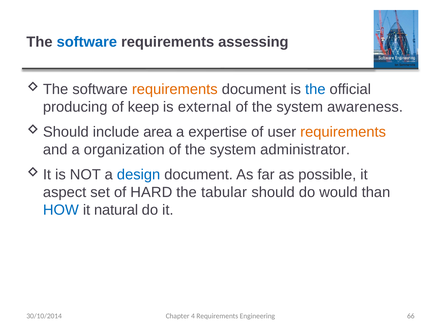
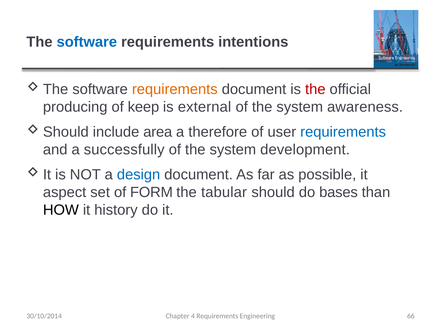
assessing: assessing -> intentions
the at (315, 89) colour: blue -> red
expertise: expertise -> therefore
requirements at (343, 132) colour: orange -> blue
organization: organization -> successfully
administrator: administrator -> development
HARD: HARD -> FORM
would: would -> bases
HOW colour: blue -> black
natural: natural -> history
